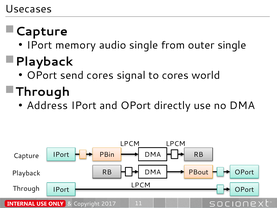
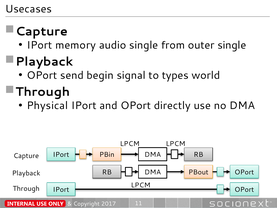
send cores: cores -> begin
to cores: cores -> types
Address: Address -> Physical
